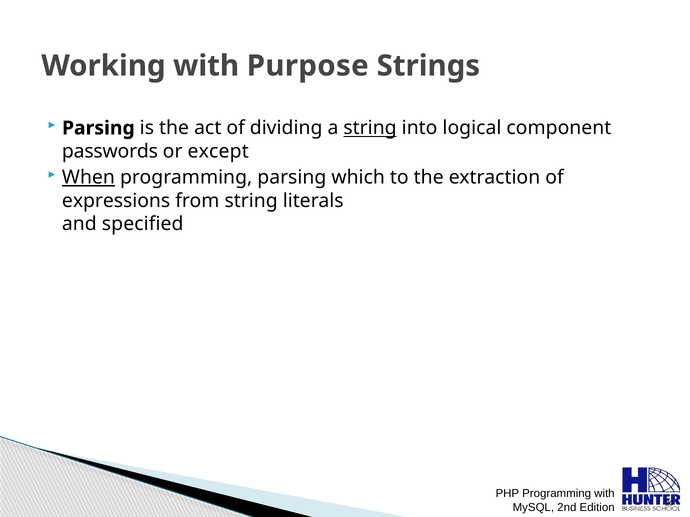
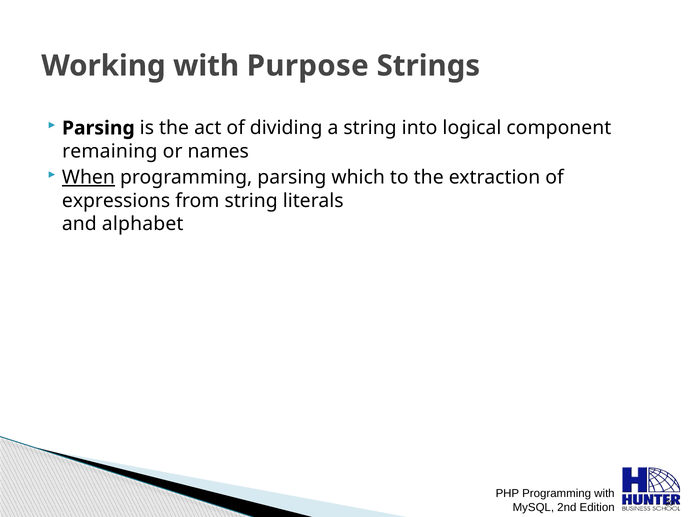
string at (370, 128) underline: present -> none
passwords: passwords -> remaining
except: except -> names
specified: specified -> alphabet
